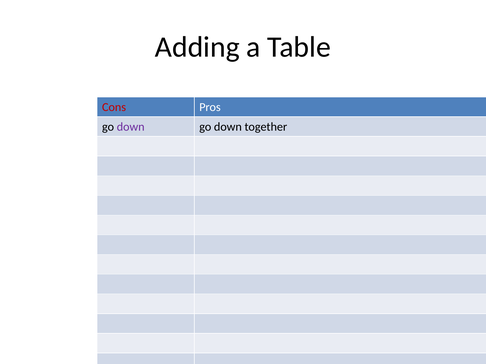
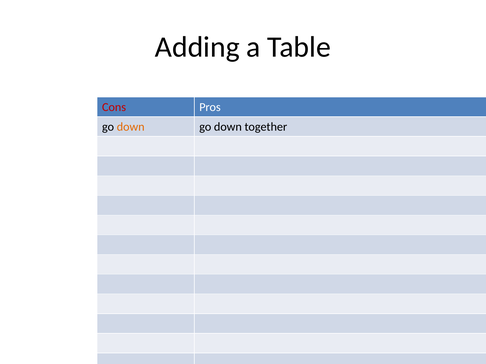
down at (131, 127) colour: purple -> orange
